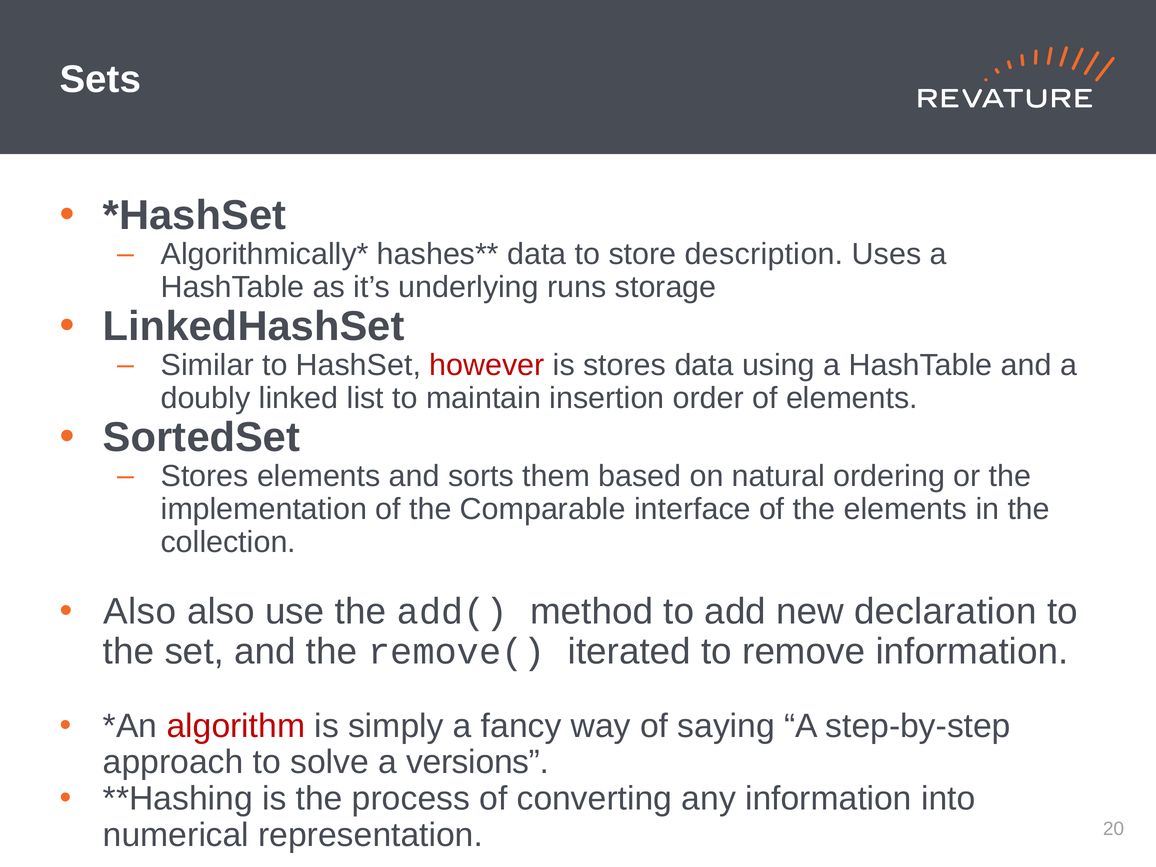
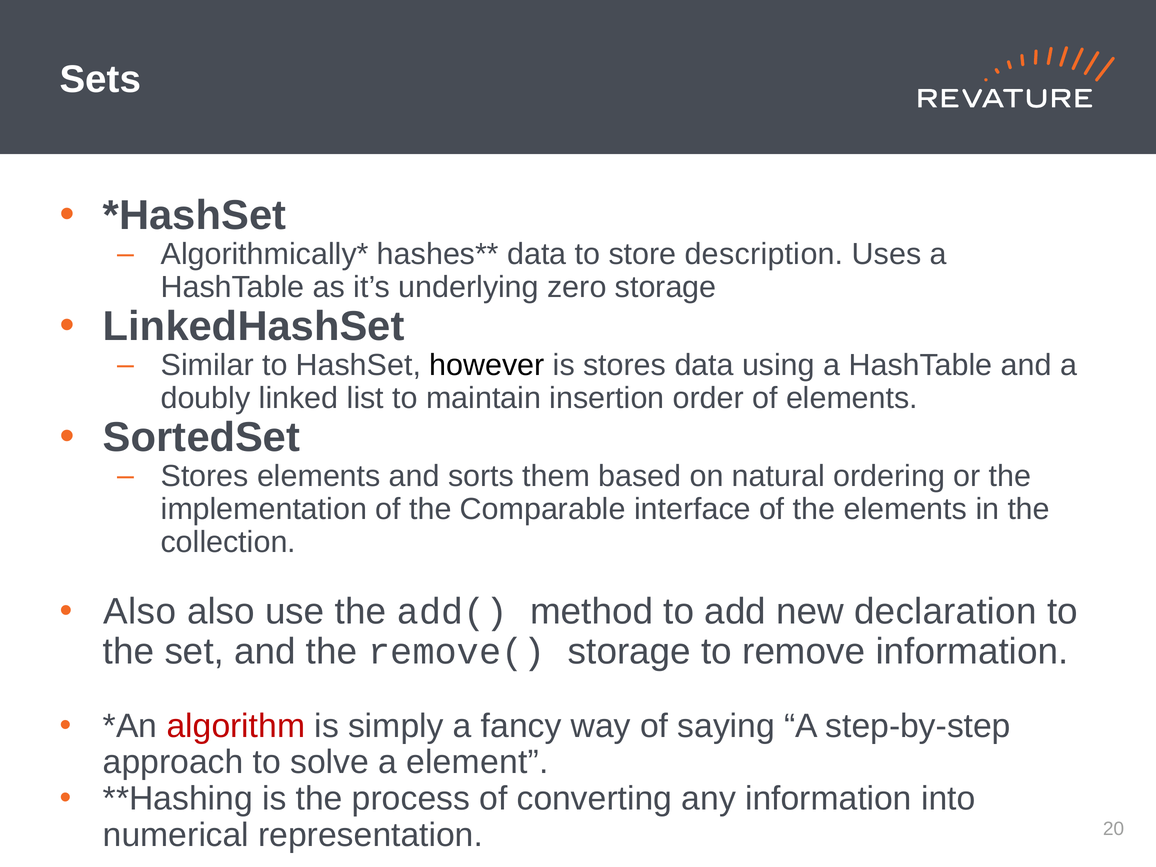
runs: runs -> zero
however colour: red -> black
remove( iterated: iterated -> storage
versions: versions -> element
